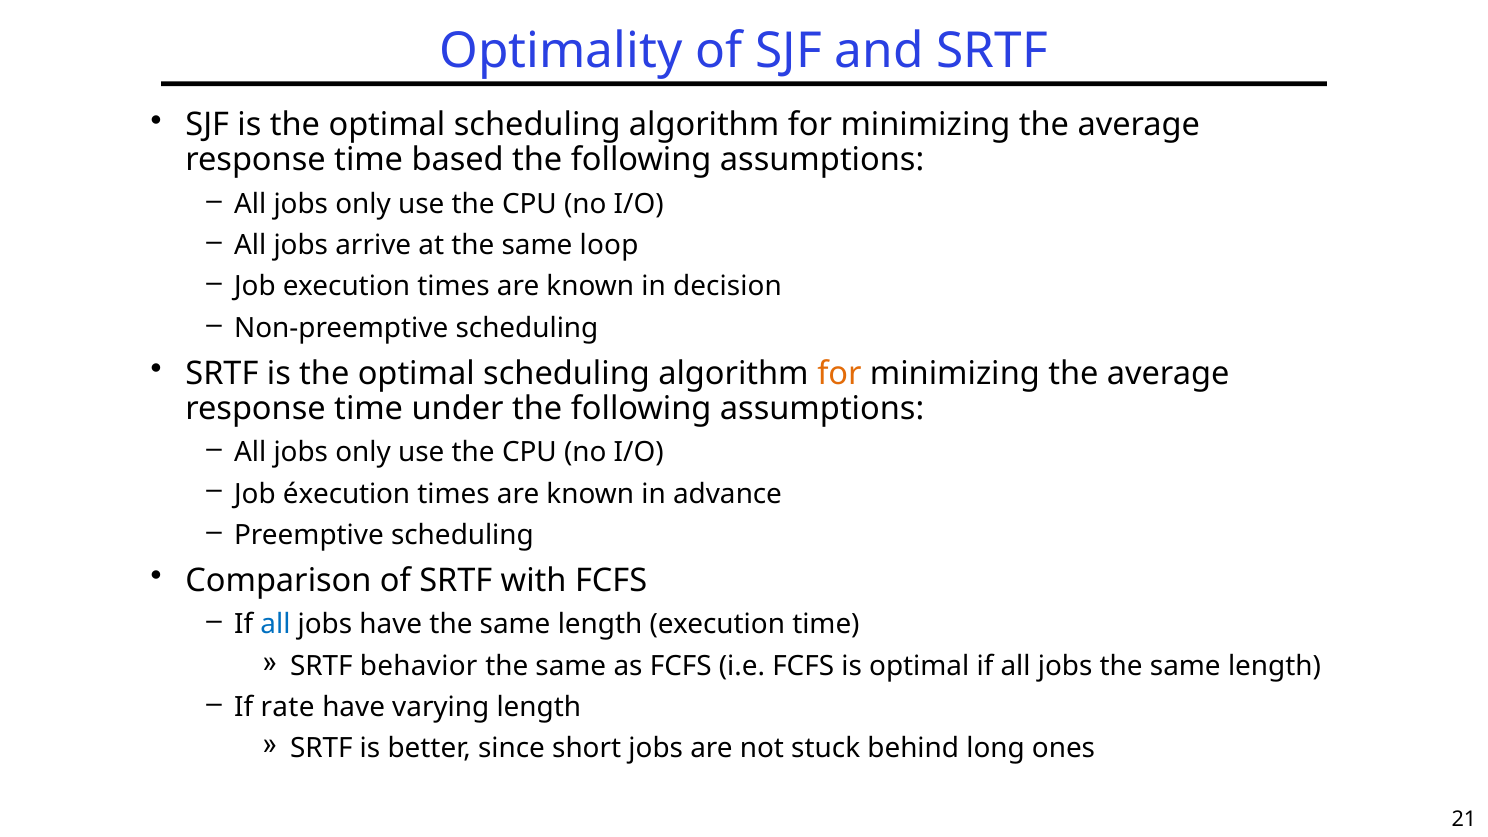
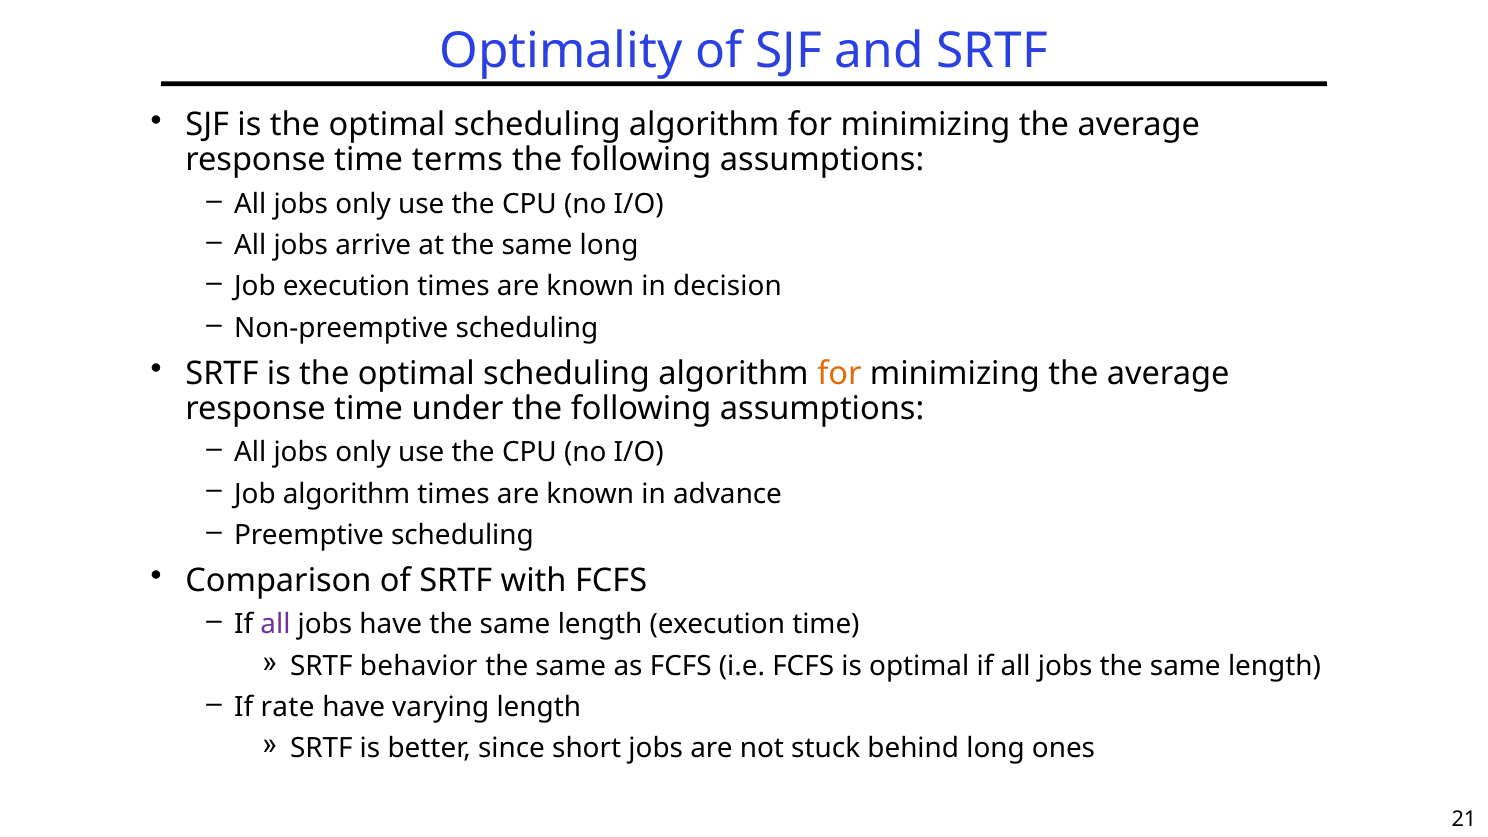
based: based -> terms
same loop: loop -> long
Job éxecution: éxecution -> algorithm
all at (275, 625) colour: blue -> purple
